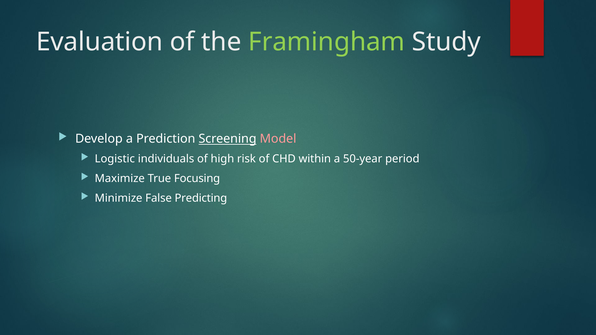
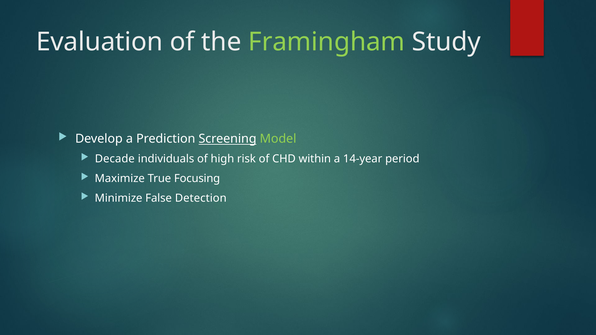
Model colour: pink -> light green
Logistic: Logistic -> Decade
50-year: 50-year -> 14-year
Predicting: Predicting -> Detection
